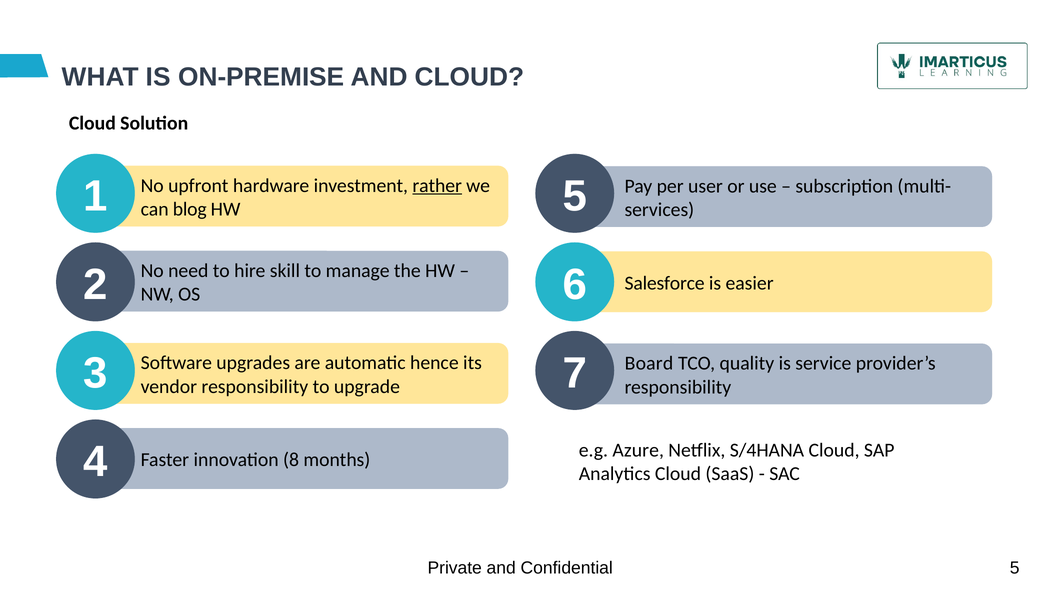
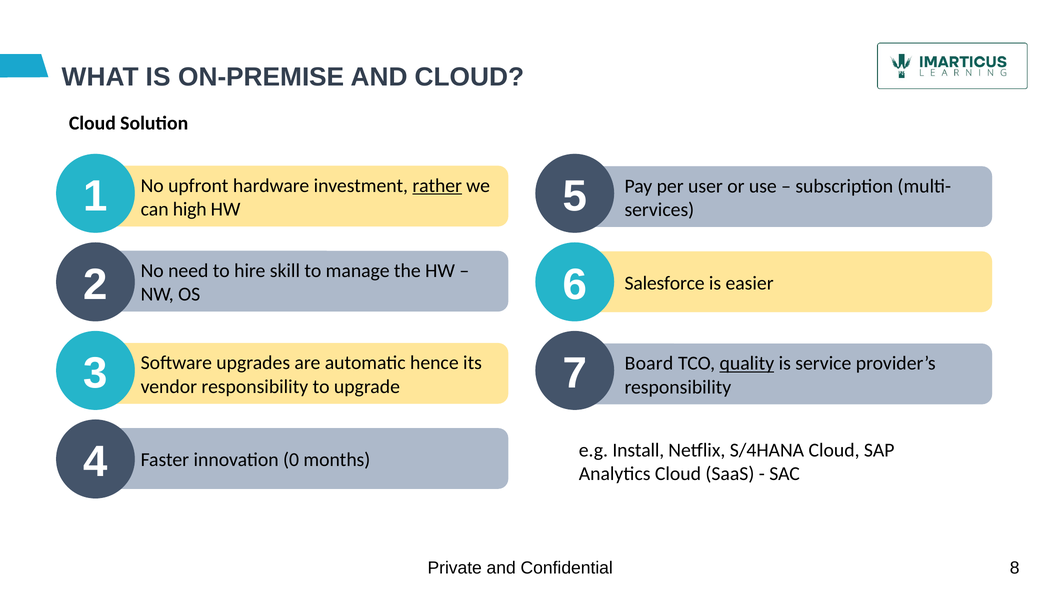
blog: blog -> high
quality underline: none -> present
Azure: Azure -> Install
8: 8 -> 0
5 at (1015, 568): 5 -> 8
